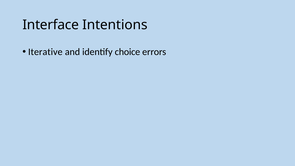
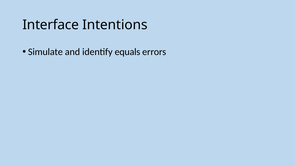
Iterative: Iterative -> Simulate
choice: choice -> equals
